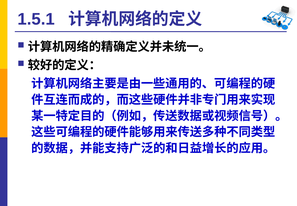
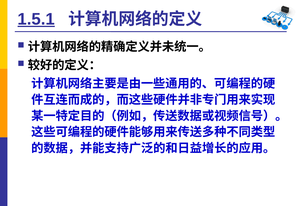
1.5.1 underline: none -> present
